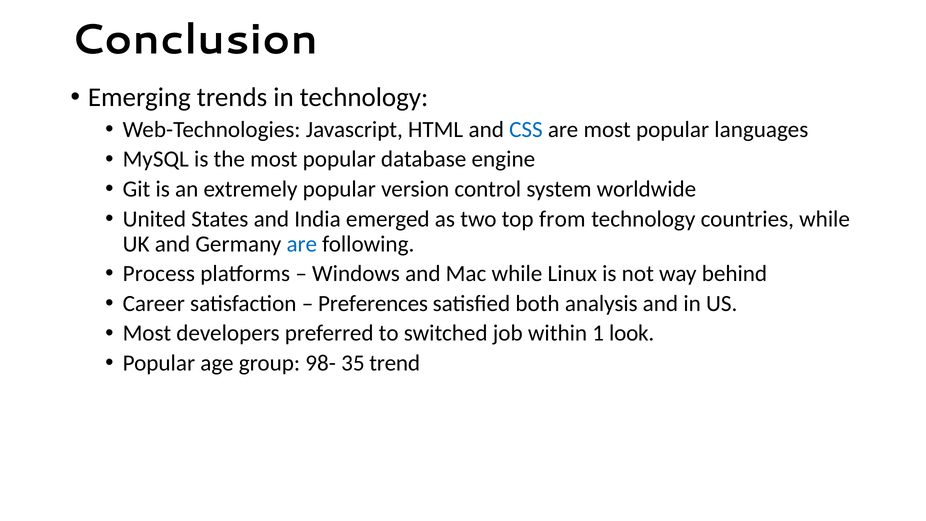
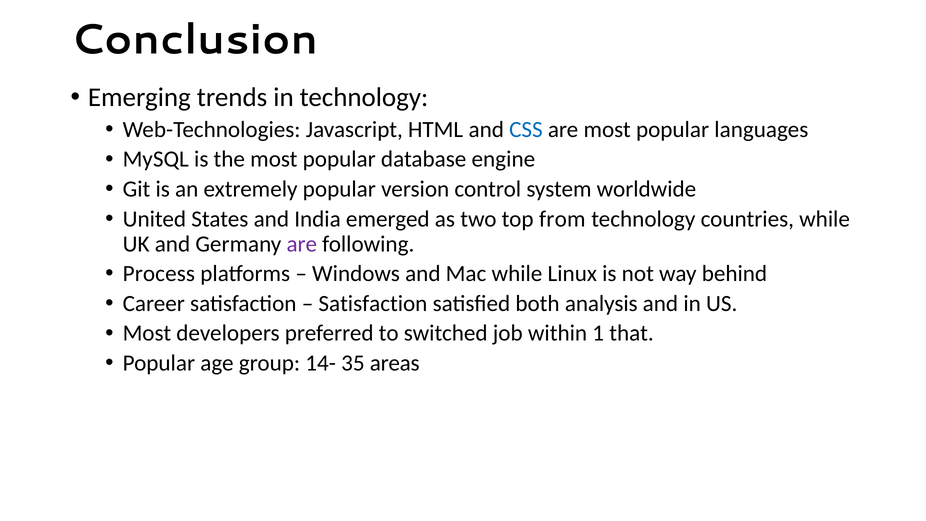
are at (302, 244) colour: blue -> purple
Preferences at (373, 303): Preferences -> Satisfaction
look: look -> that
98-: 98- -> 14-
trend: trend -> areas
